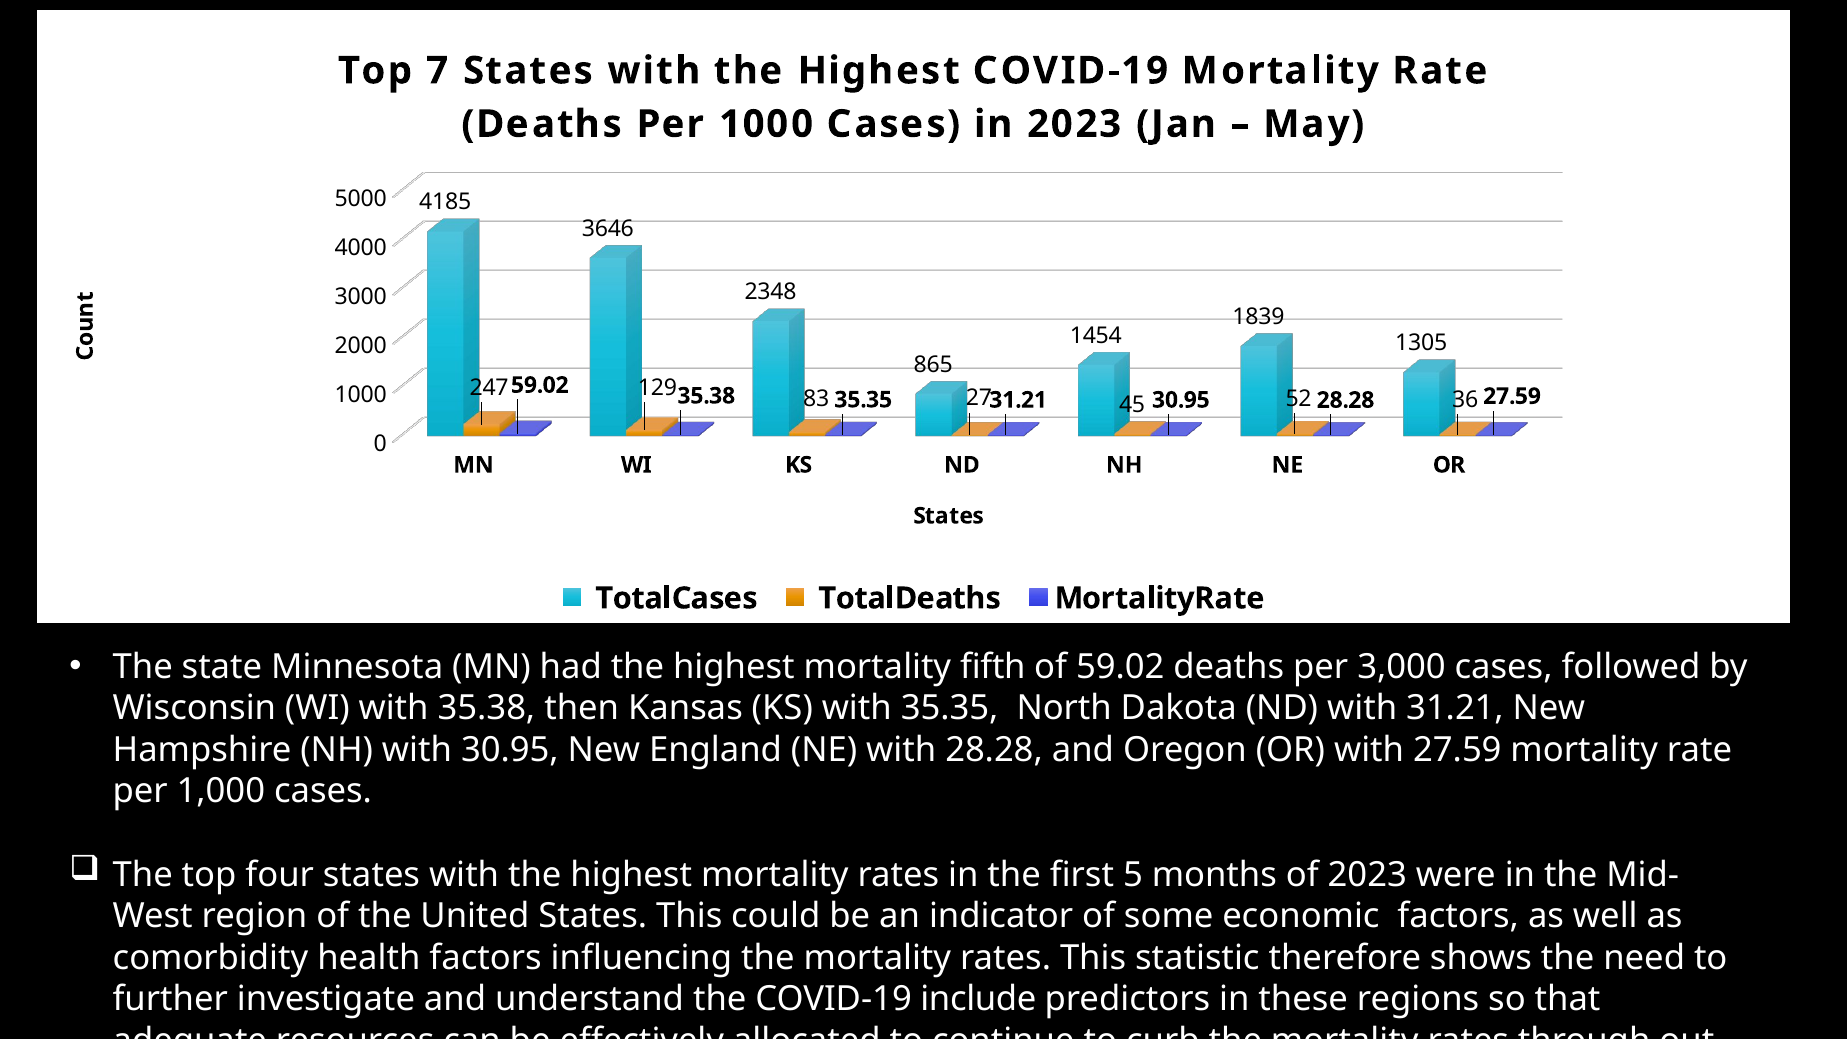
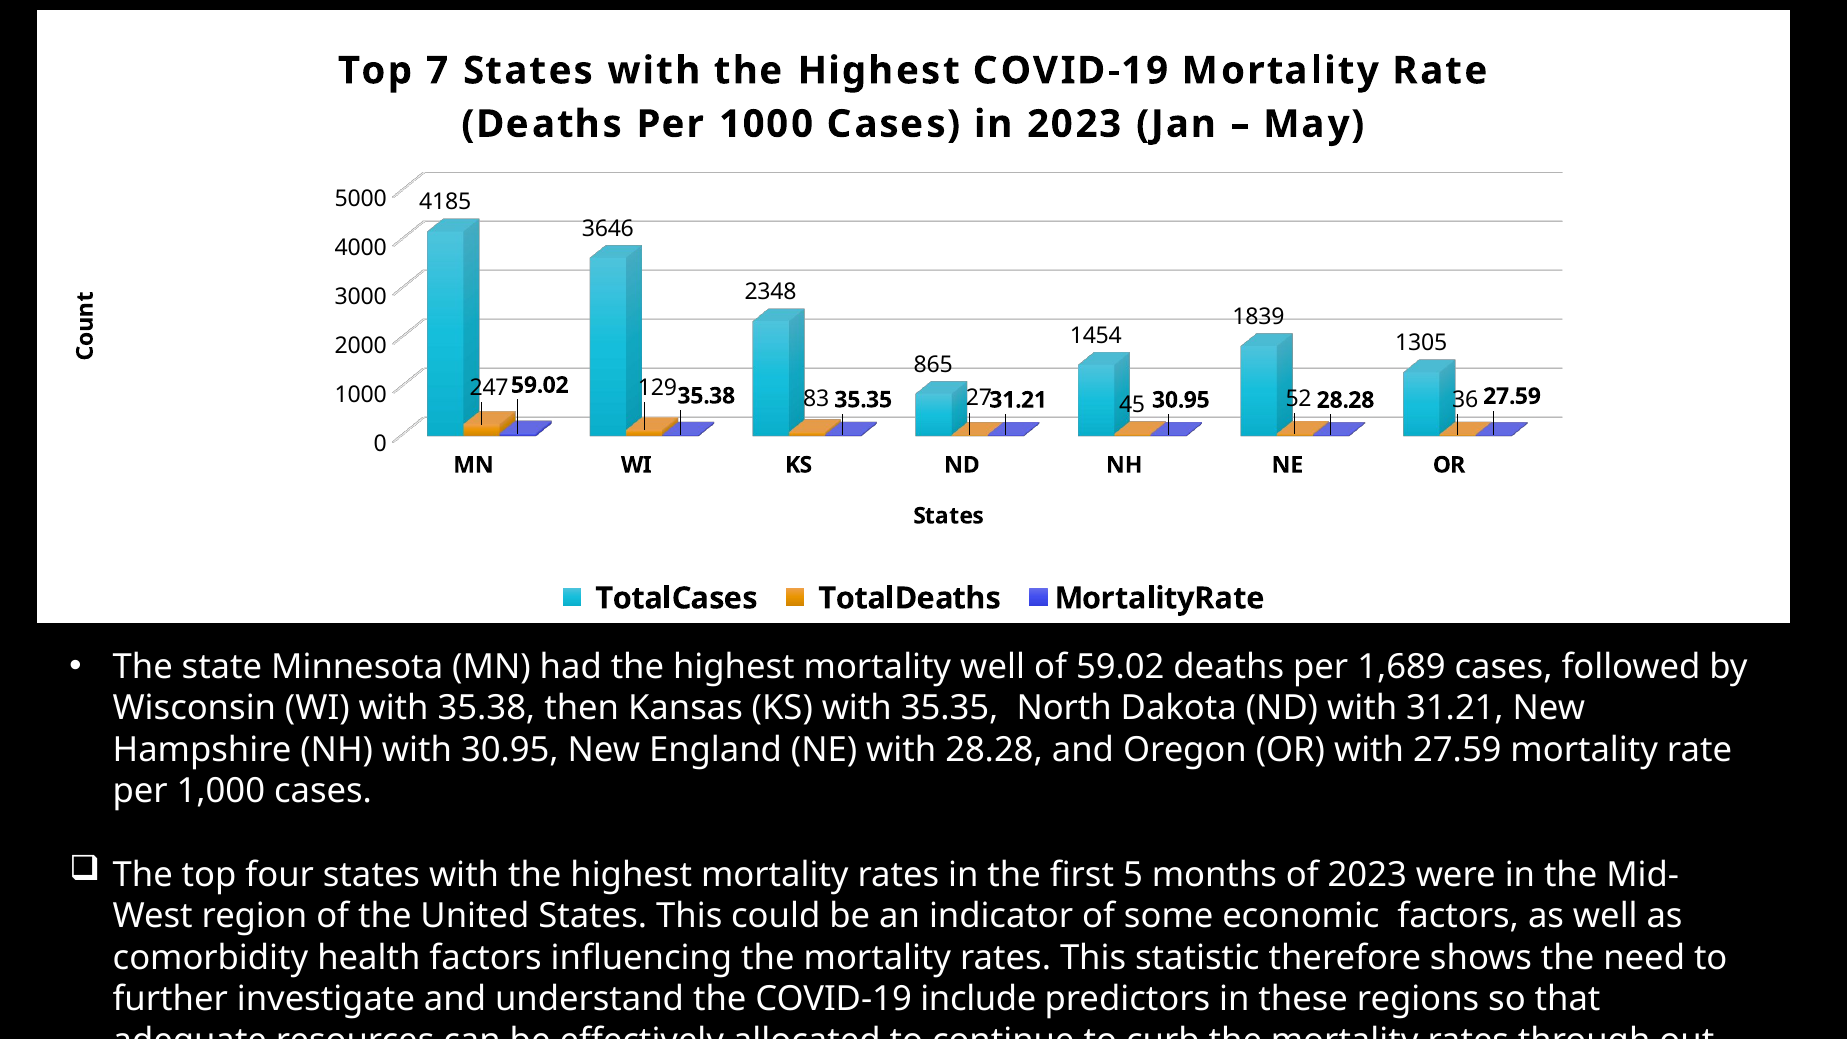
mortality fifth: fifth -> well
3,000: 3,000 -> 1,689
